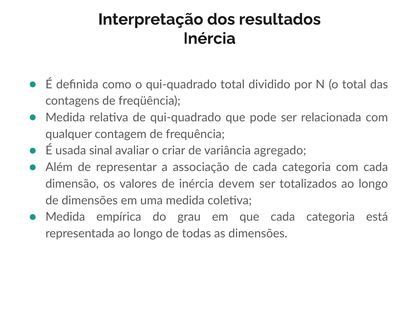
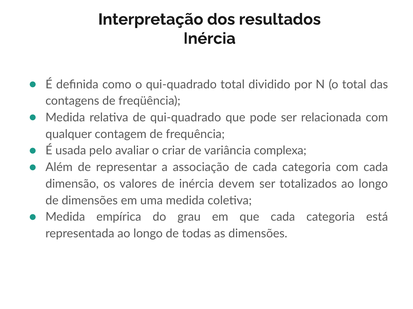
sinal: sinal -> pelo
agregado: agregado -> complexa
